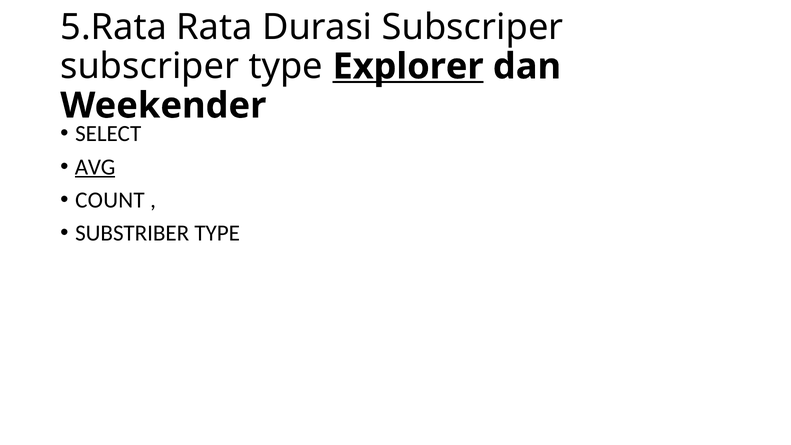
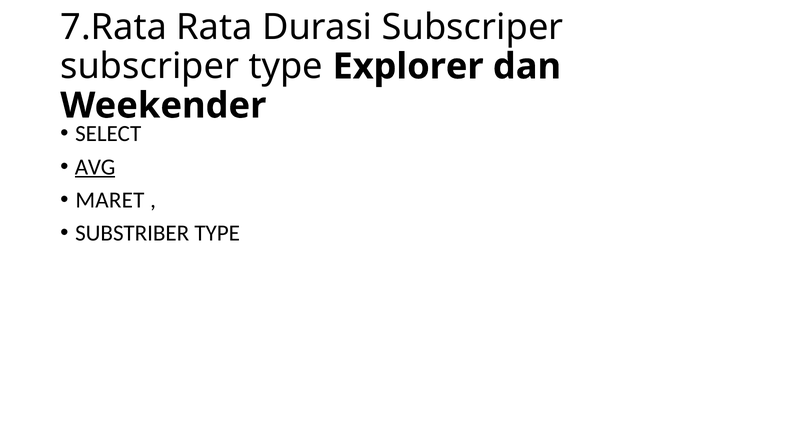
5.Rata: 5.Rata -> 7.Rata
Explorer underline: present -> none
COUNT: COUNT -> MARET
